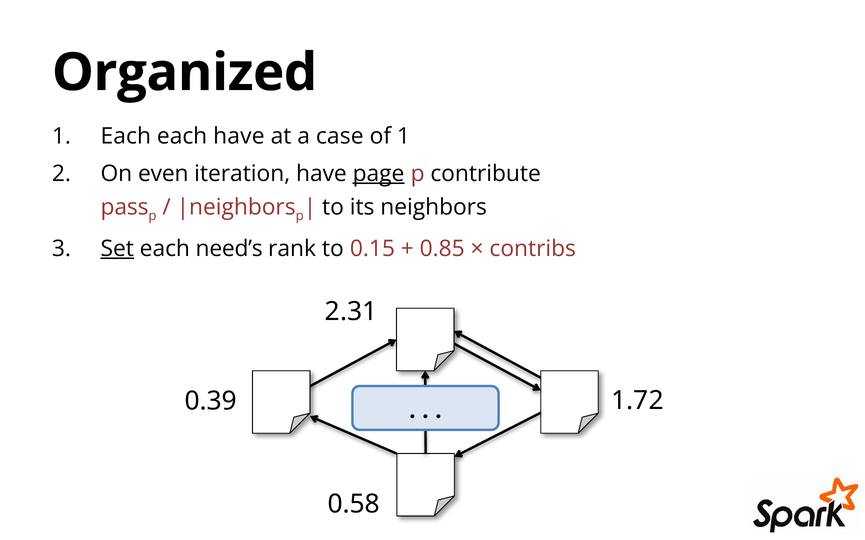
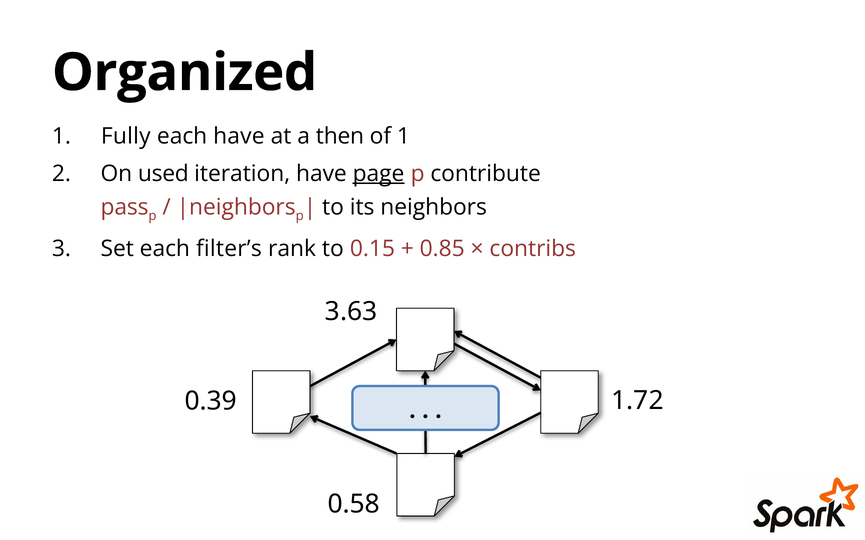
1 Each: Each -> Fully
case: case -> then
even: even -> used
Set underline: present -> none
need’s: need’s -> filter’s
2.31: 2.31 -> 3.63
